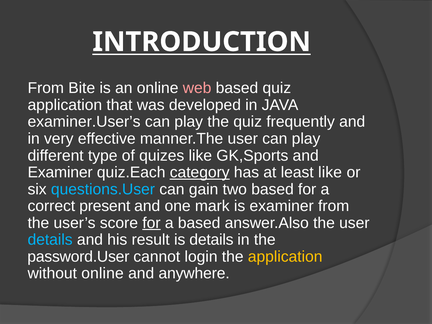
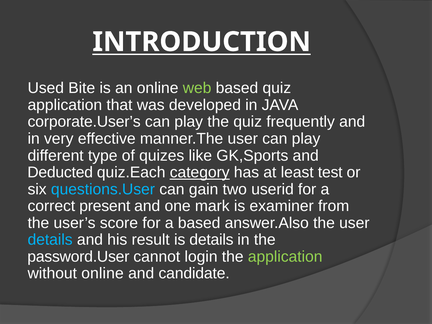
From at (46, 88): From -> Used
web colour: pink -> light green
examiner.User’s: examiner.User’s -> corporate.User’s
Examiner at (60, 172): Examiner -> Deducted
least like: like -> test
two based: based -> userid
for at (151, 223) underline: present -> none
application at (285, 257) colour: yellow -> light green
anywhere: anywhere -> candidate
